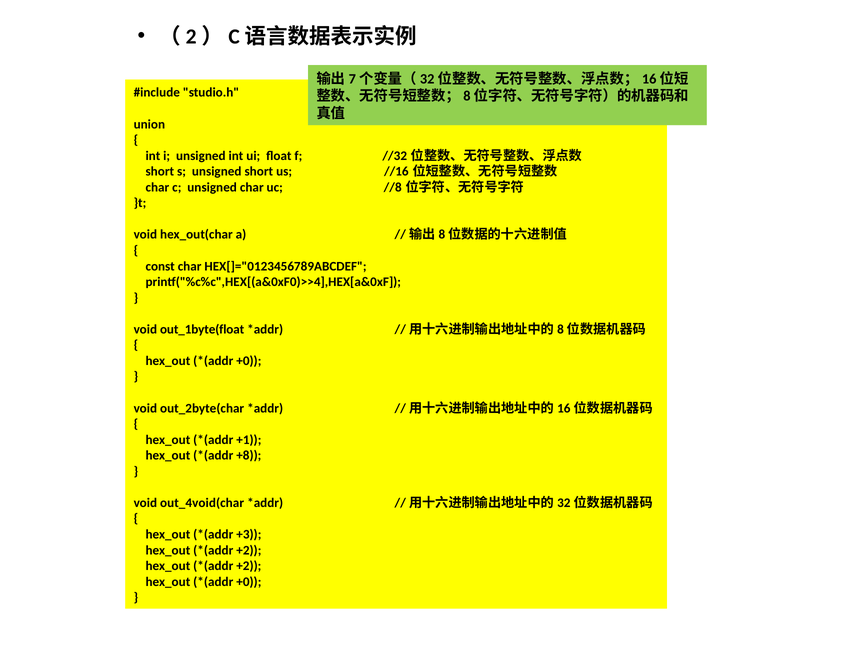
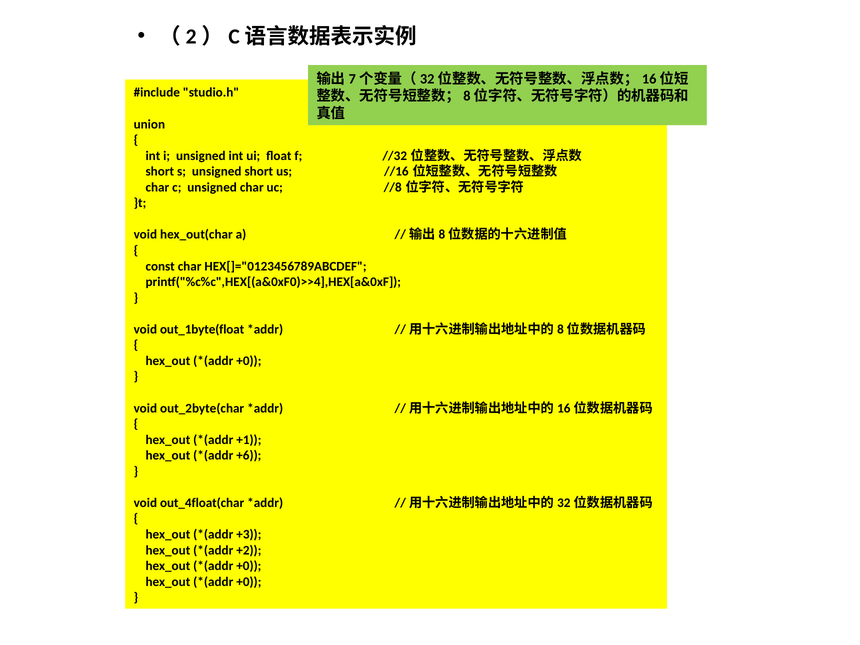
+8: +8 -> +6
out_4void(char: out_4void(char -> out_4float(char
+2 at (249, 566): +2 -> +0
